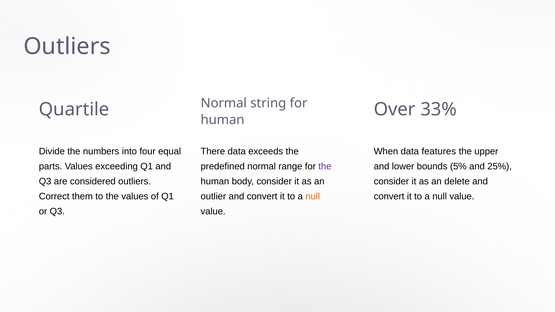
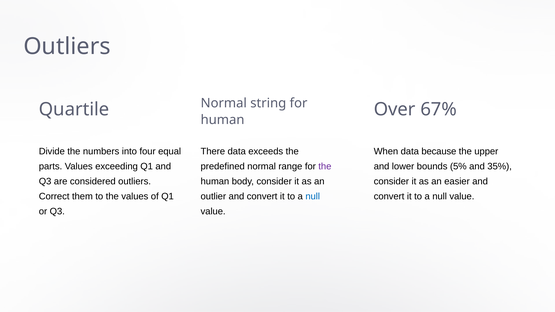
33%: 33% -> 67%
features: features -> because
25%: 25% -> 35%
delete: delete -> easier
null at (313, 196) colour: orange -> blue
